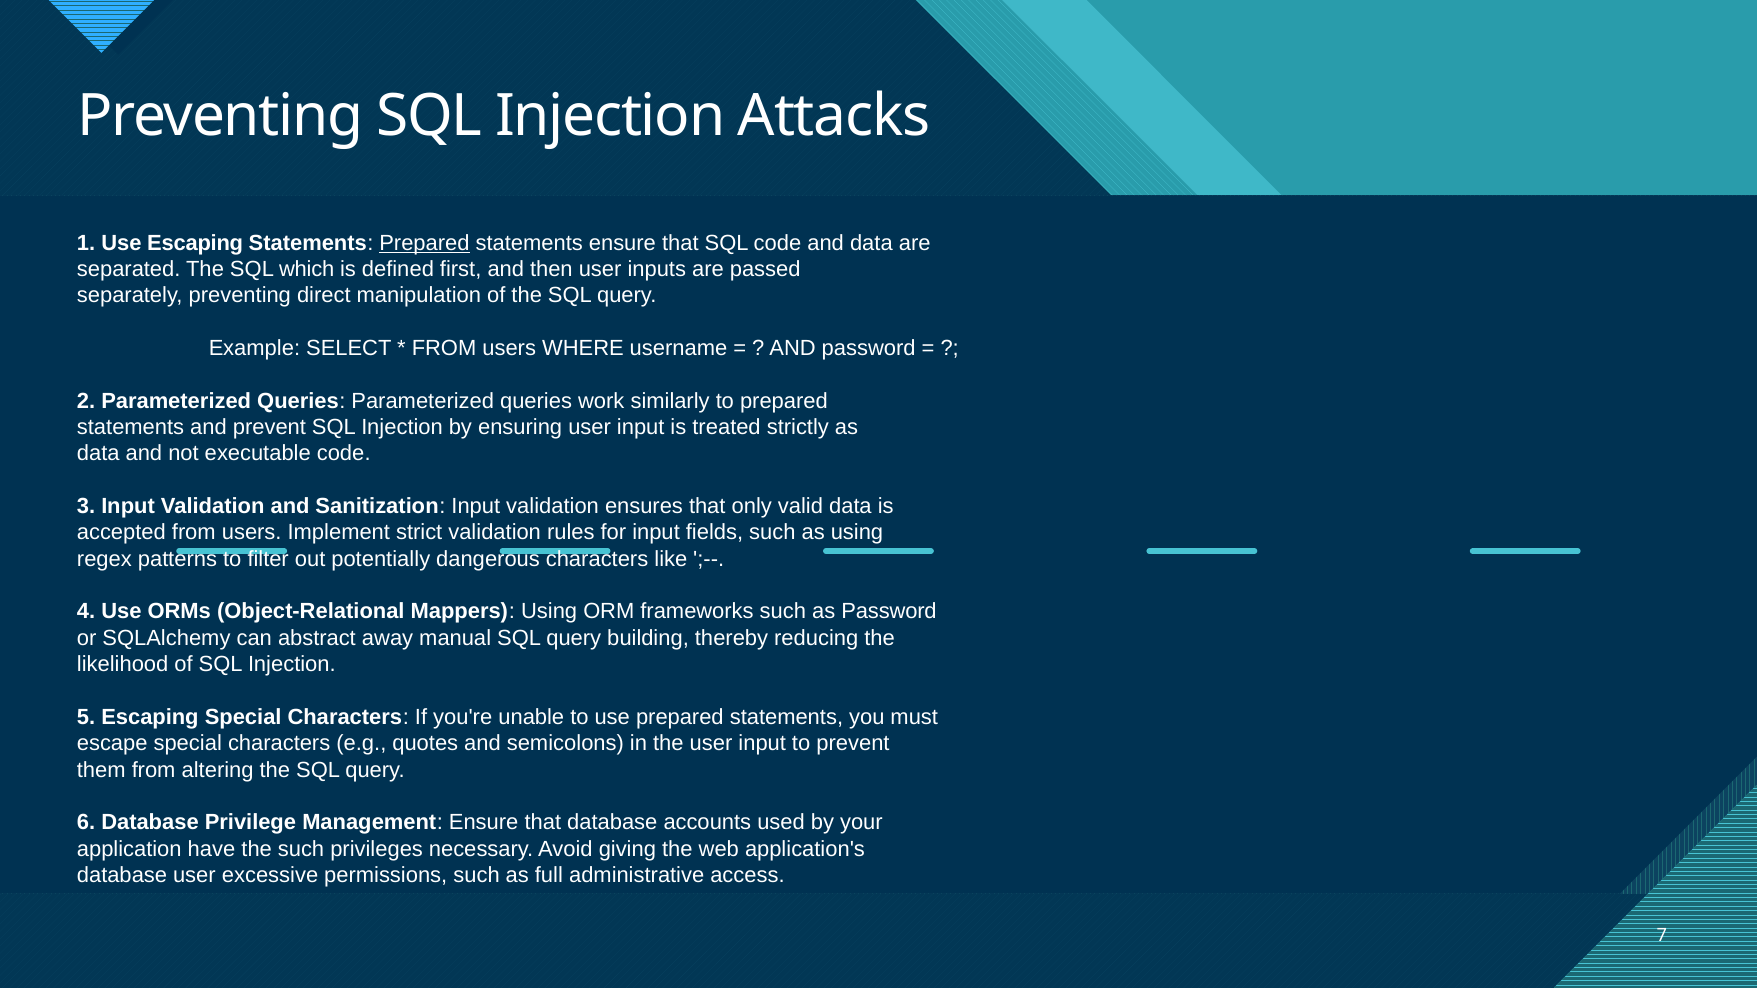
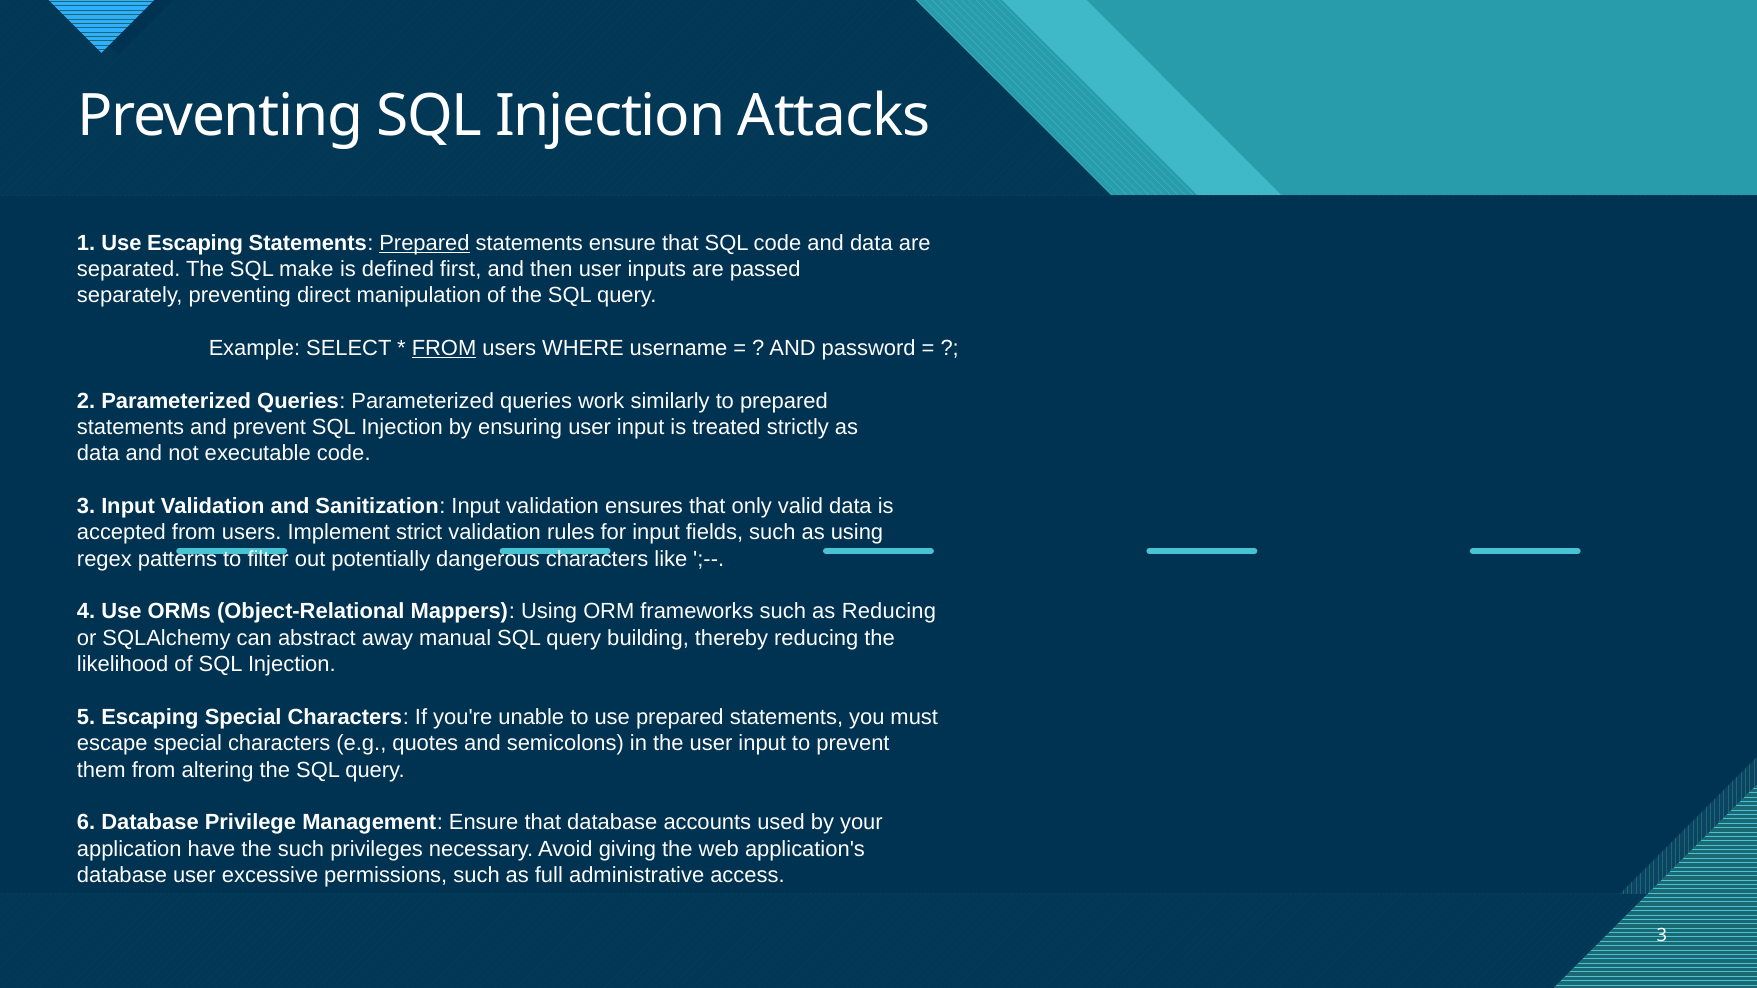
which: which -> make
FROM at (444, 348) underline: none -> present
as Password: Password -> Reducing
7 at (1662, 936): 7 -> 3
